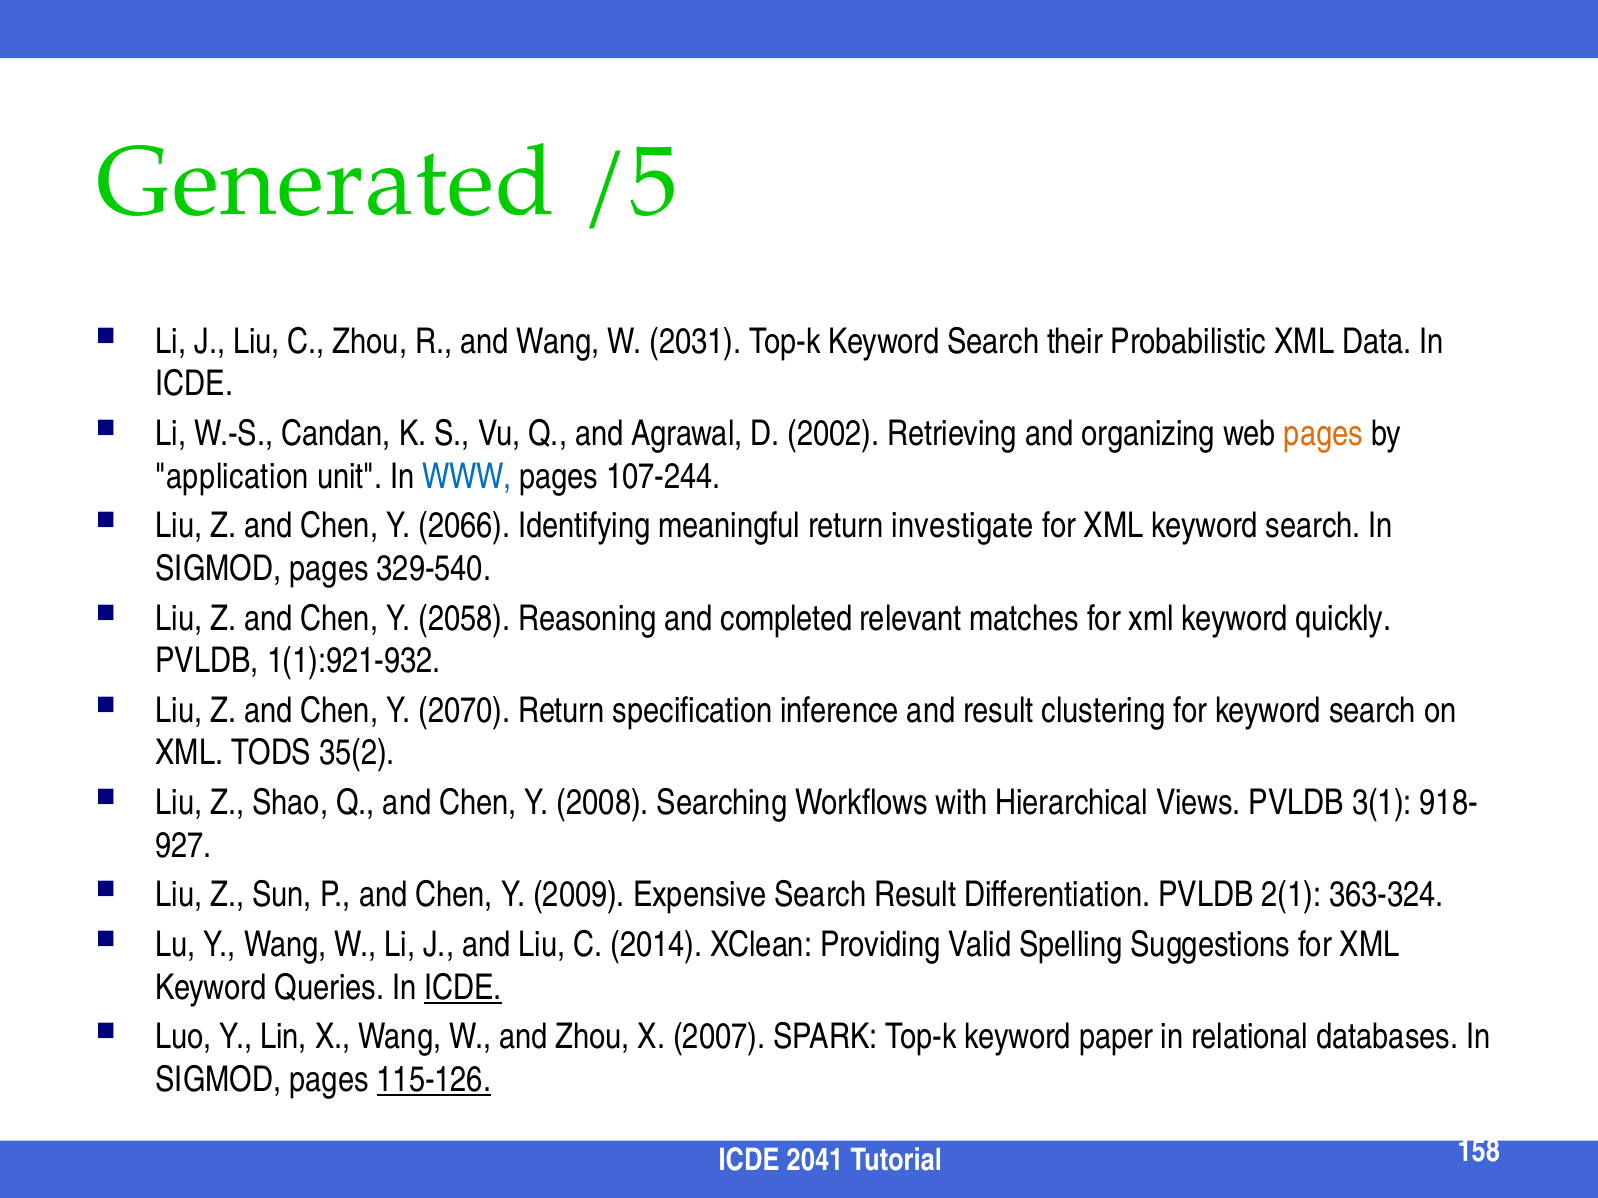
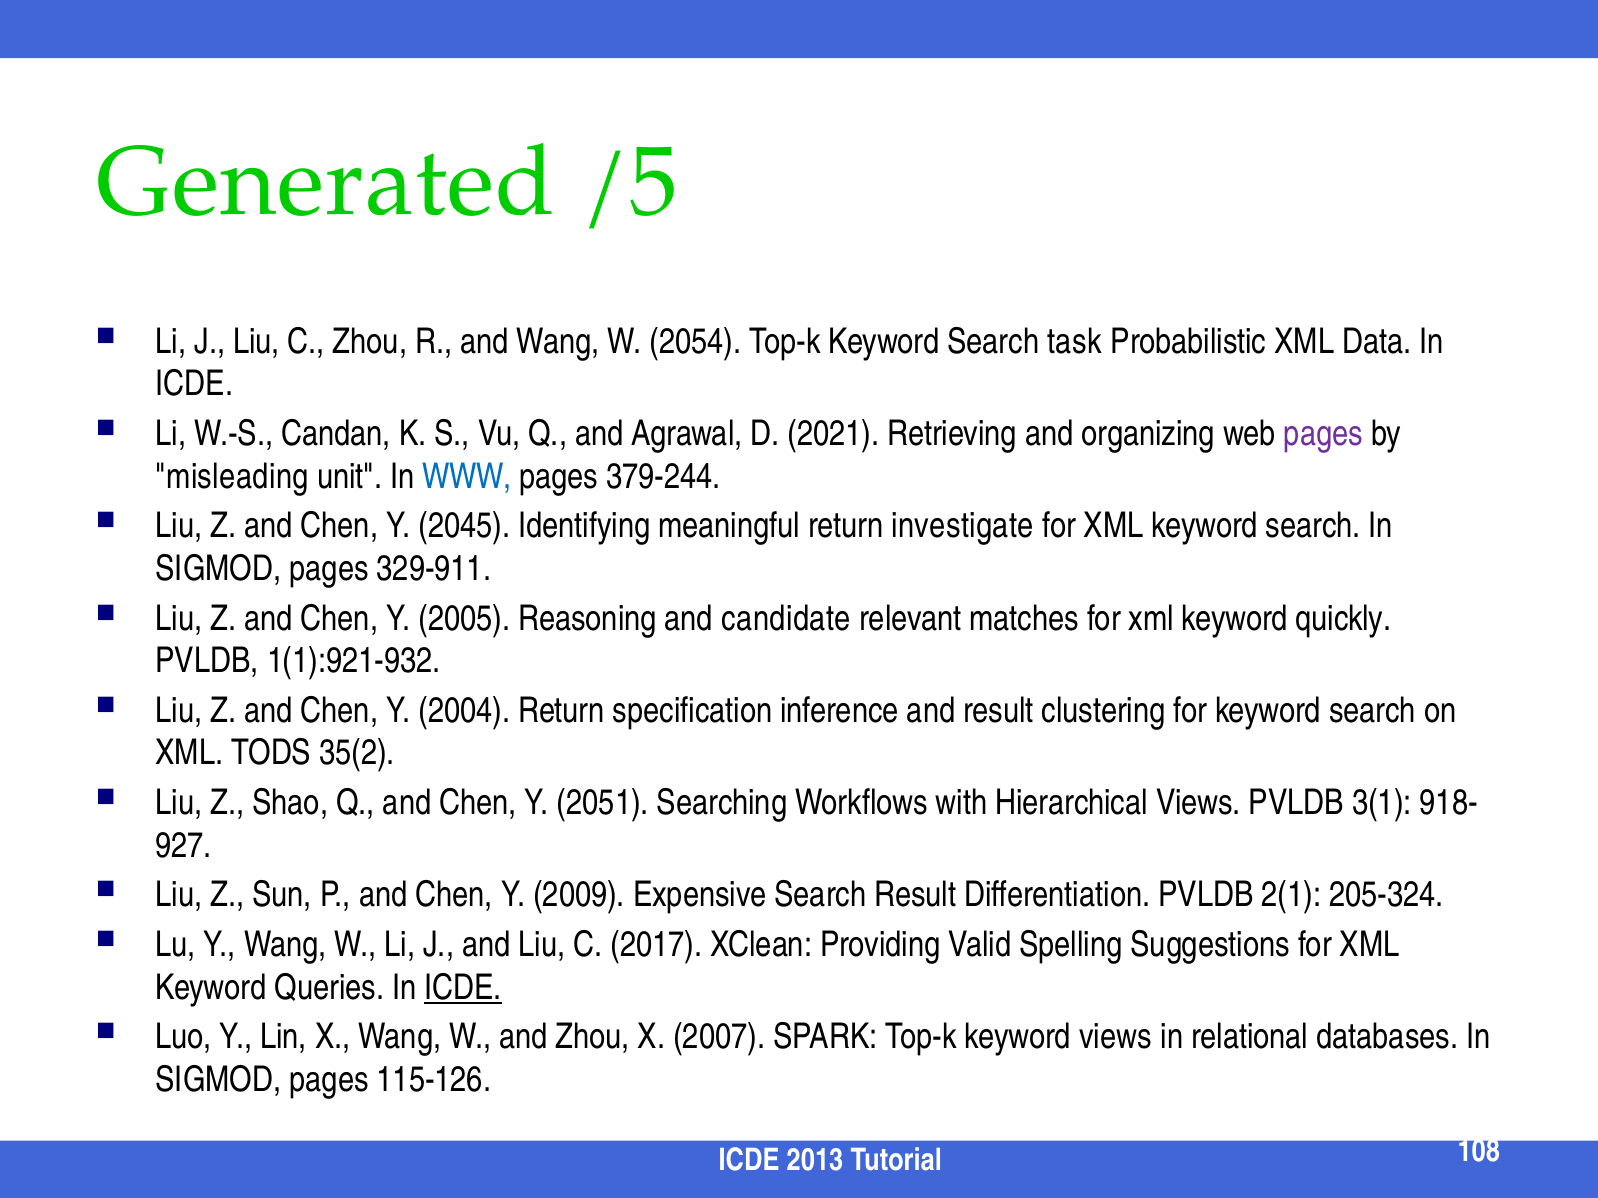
2031: 2031 -> 2054
their: their -> task
2002: 2002 -> 2021
pages at (1324, 434) colour: orange -> purple
application: application -> misleading
107-244: 107-244 -> 379-244
2066: 2066 -> 2045
329-540: 329-540 -> 329-911
2058: 2058 -> 2005
completed: completed -> candidate
2070: 2070 -> 2004
2008: 2008 -> 2051
363-324: 363-324 -> 205-324
2014: 2014 -> 2017
keyword paper: paper -> views
115-126 underline: present -> none
2041: 2041 -> 2013
158: 158 -> 108
